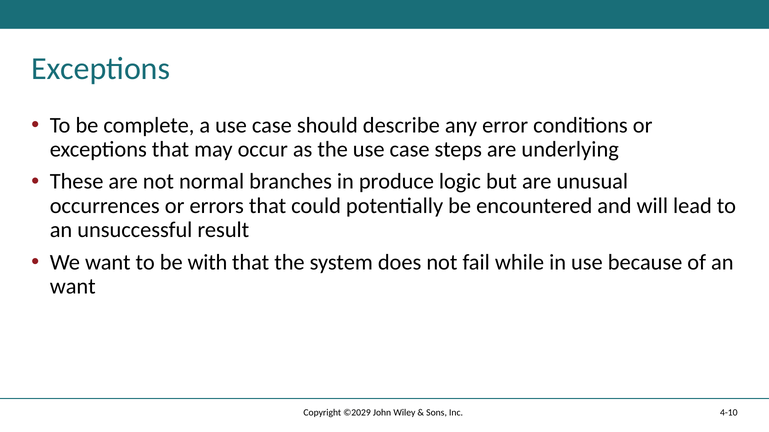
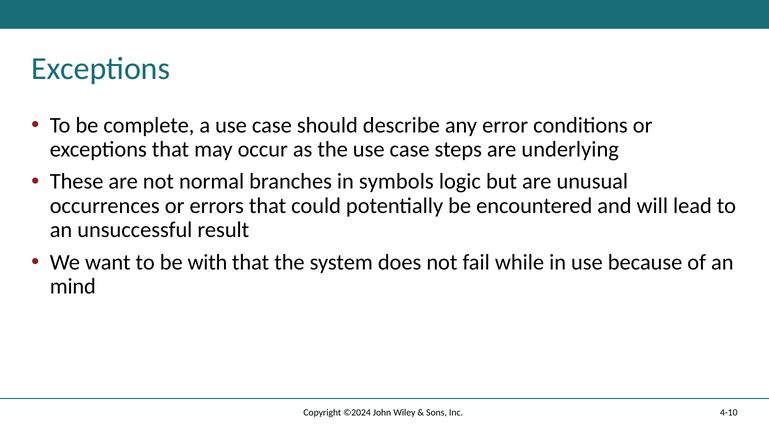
produce: produce -> symbols
want at (73, 287): want -> mind
©2029: ©2029 -> ©2024
